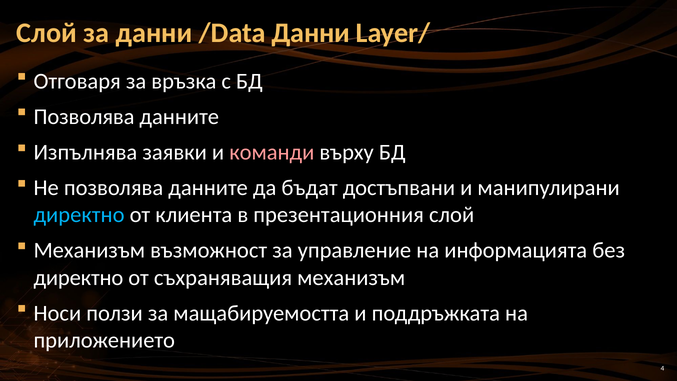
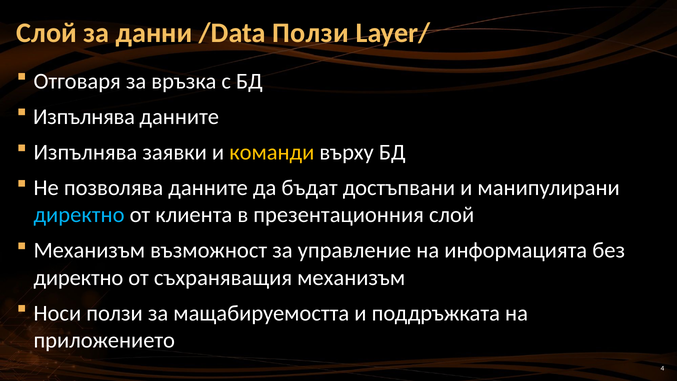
/Data Данни: Данни -> Ползи
Позволява at (84, 117): Позволява -> Изпълнява
команди colour: pink -> yellow
